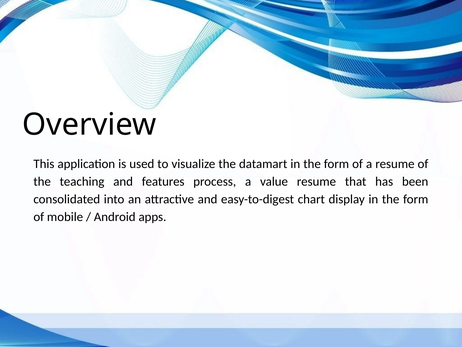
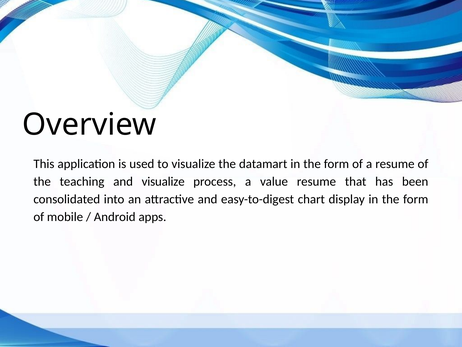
and features: features -> visualize
